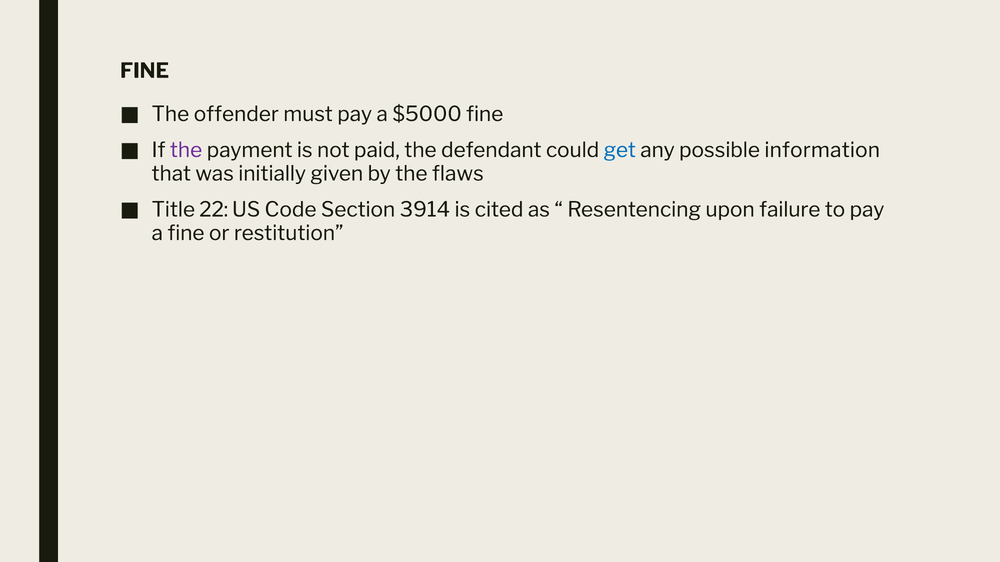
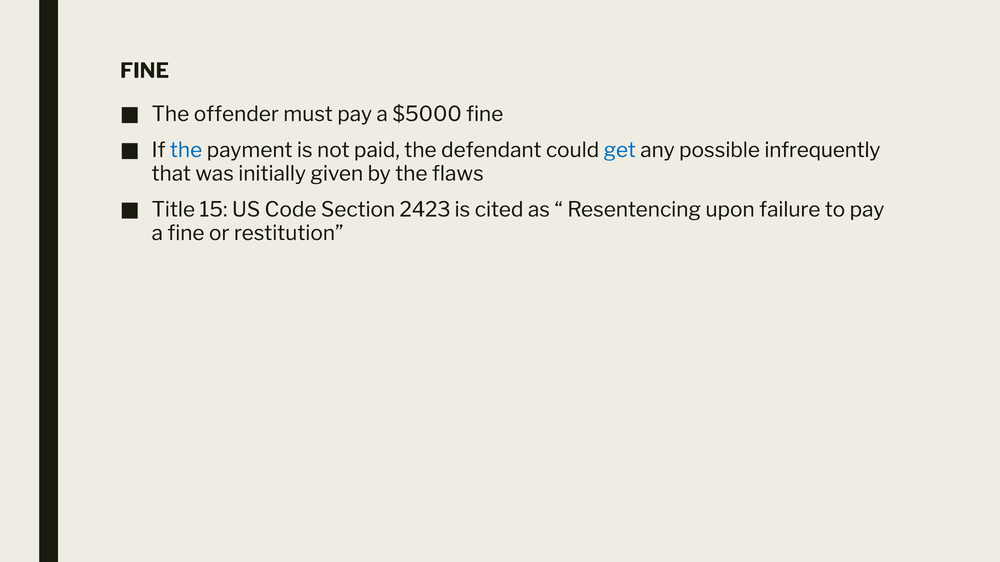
the at (186, 150) colour: purple -> blue
information: information -> infrequently
22: 22 -> 15
3914: 3914 -> 2423
